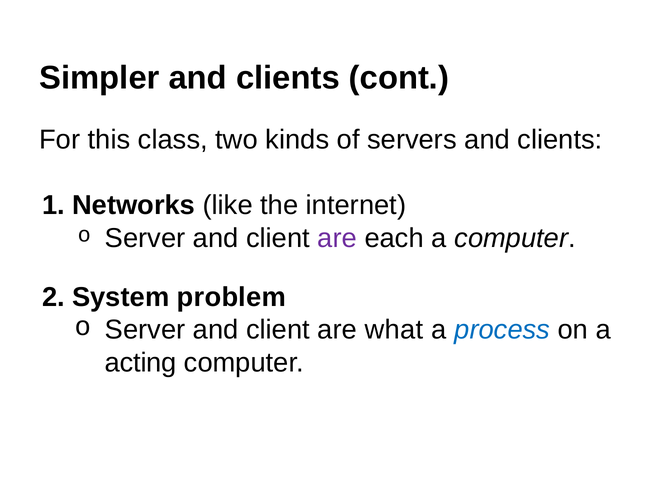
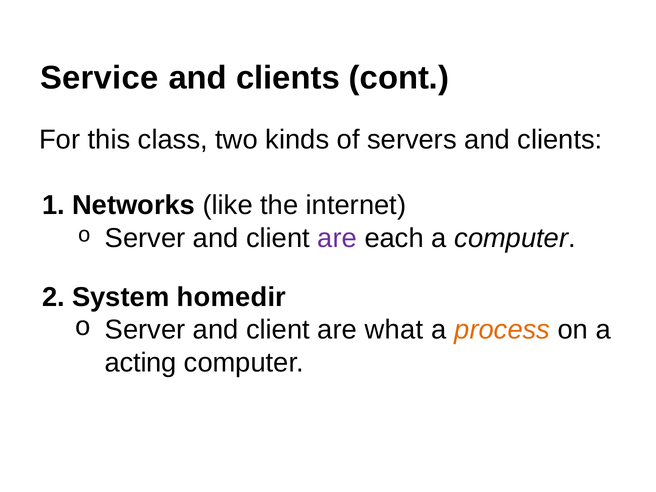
Simpler: Simpler -> Service
problem: problem -> homedir
process colour: blue -> orange
